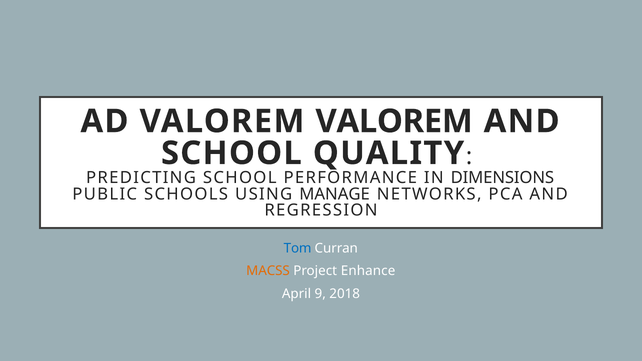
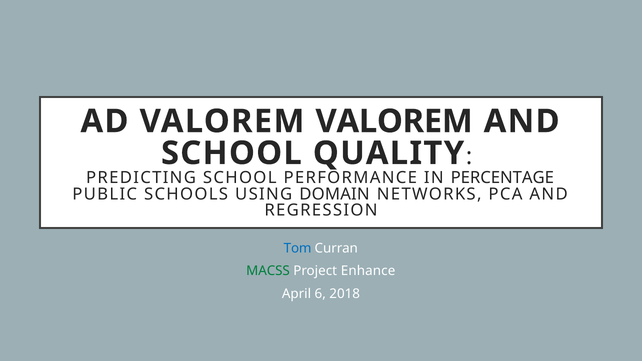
DIMENSIONS: DIMENSIONS -> PERCENTAGE
MANAGE: MANAGE -> DOMAIN
MACSS colour: orange -> green
9: 9 -> 6
